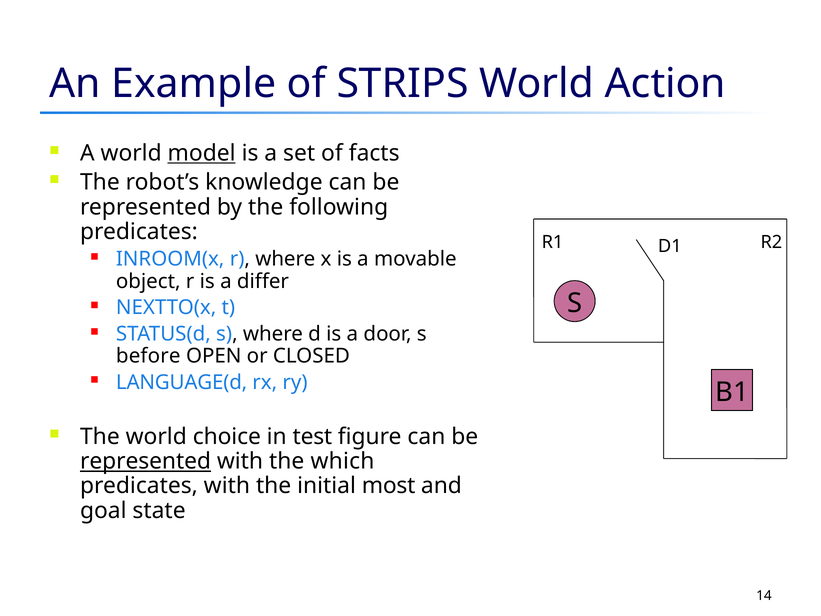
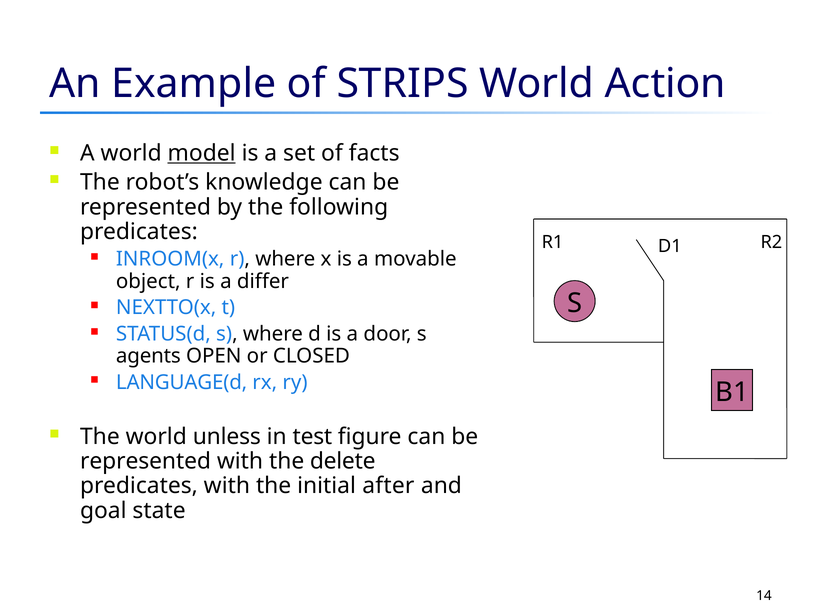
before: before -> agents
choice: choice -> unless
represented at (146, 461) underline: present -> none
which: which -> delete
most: most -> after
